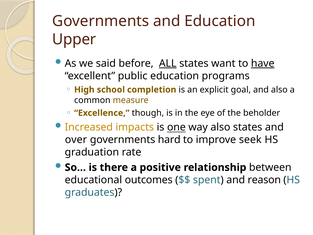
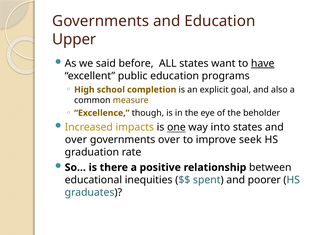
ALL underline: present -> none
way also: also -> into
governments hard: hard -> over
outcomes: outcomes -> inequities
reason: reason -> poorer
